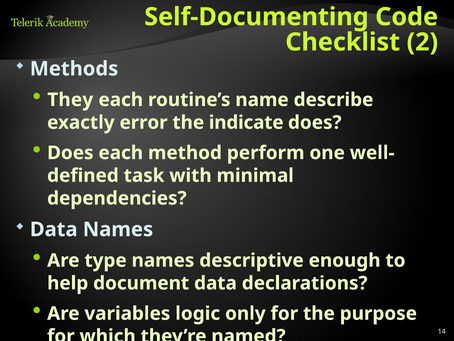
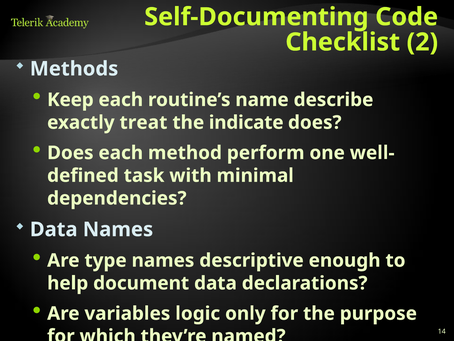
They: They -> Keep
error: error -> treat
